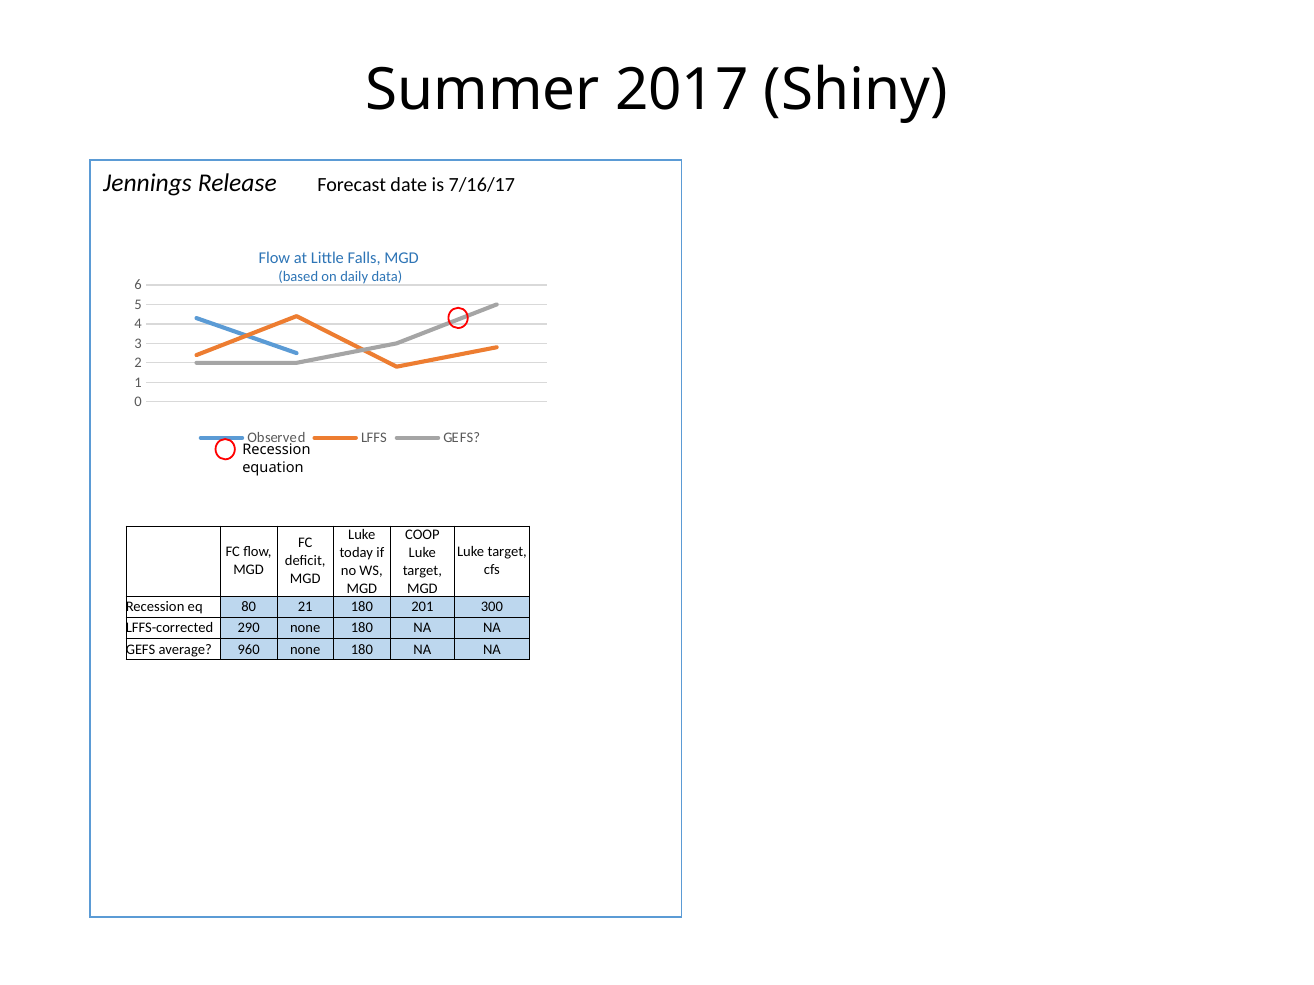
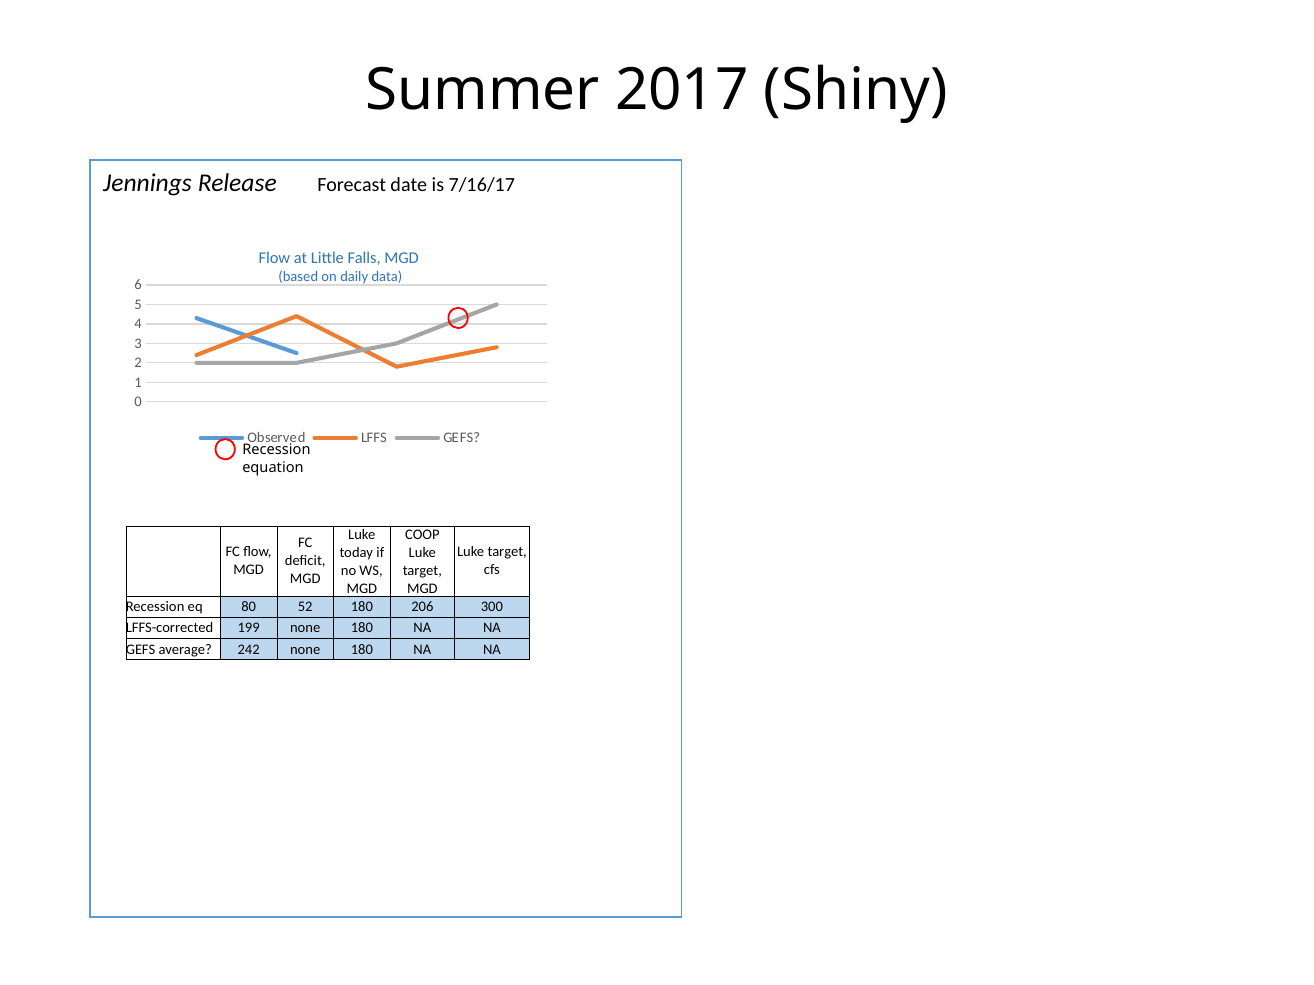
21: 21 -> 52
201: 201 -> 206
290: 290 -> 199
960: 960 -> 242
